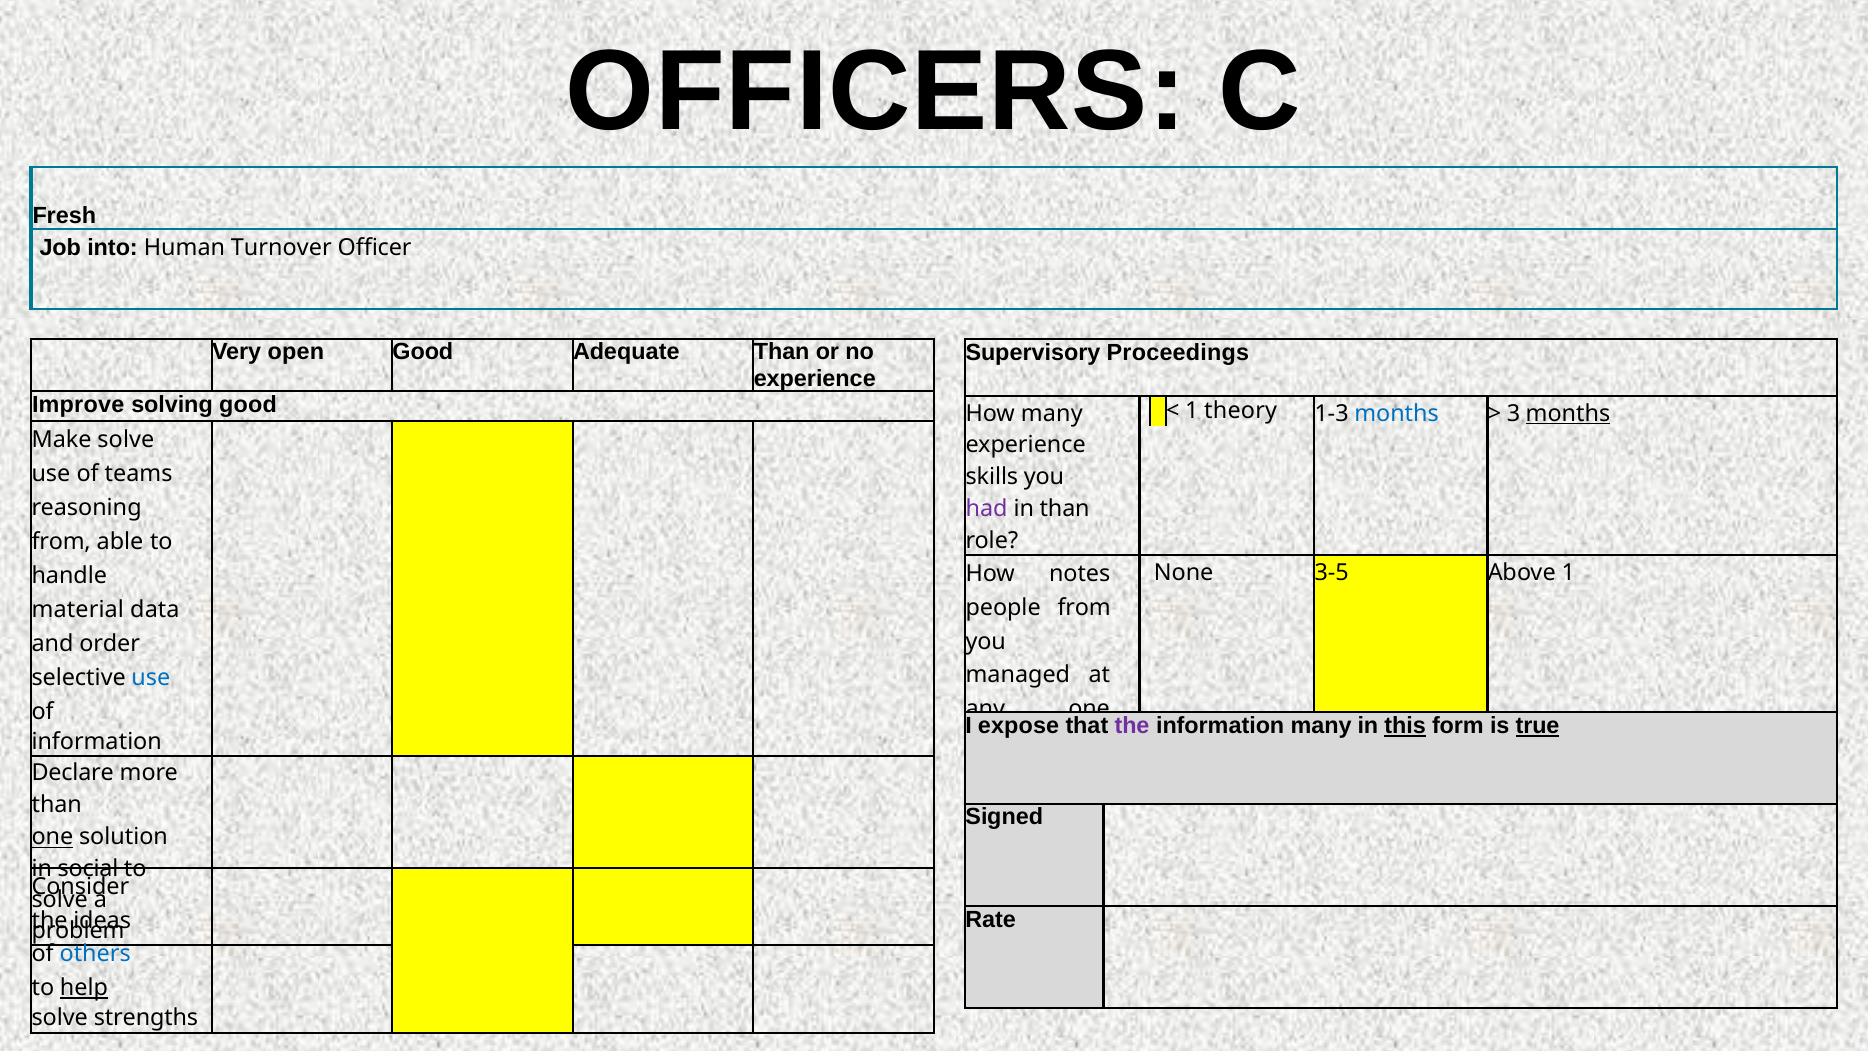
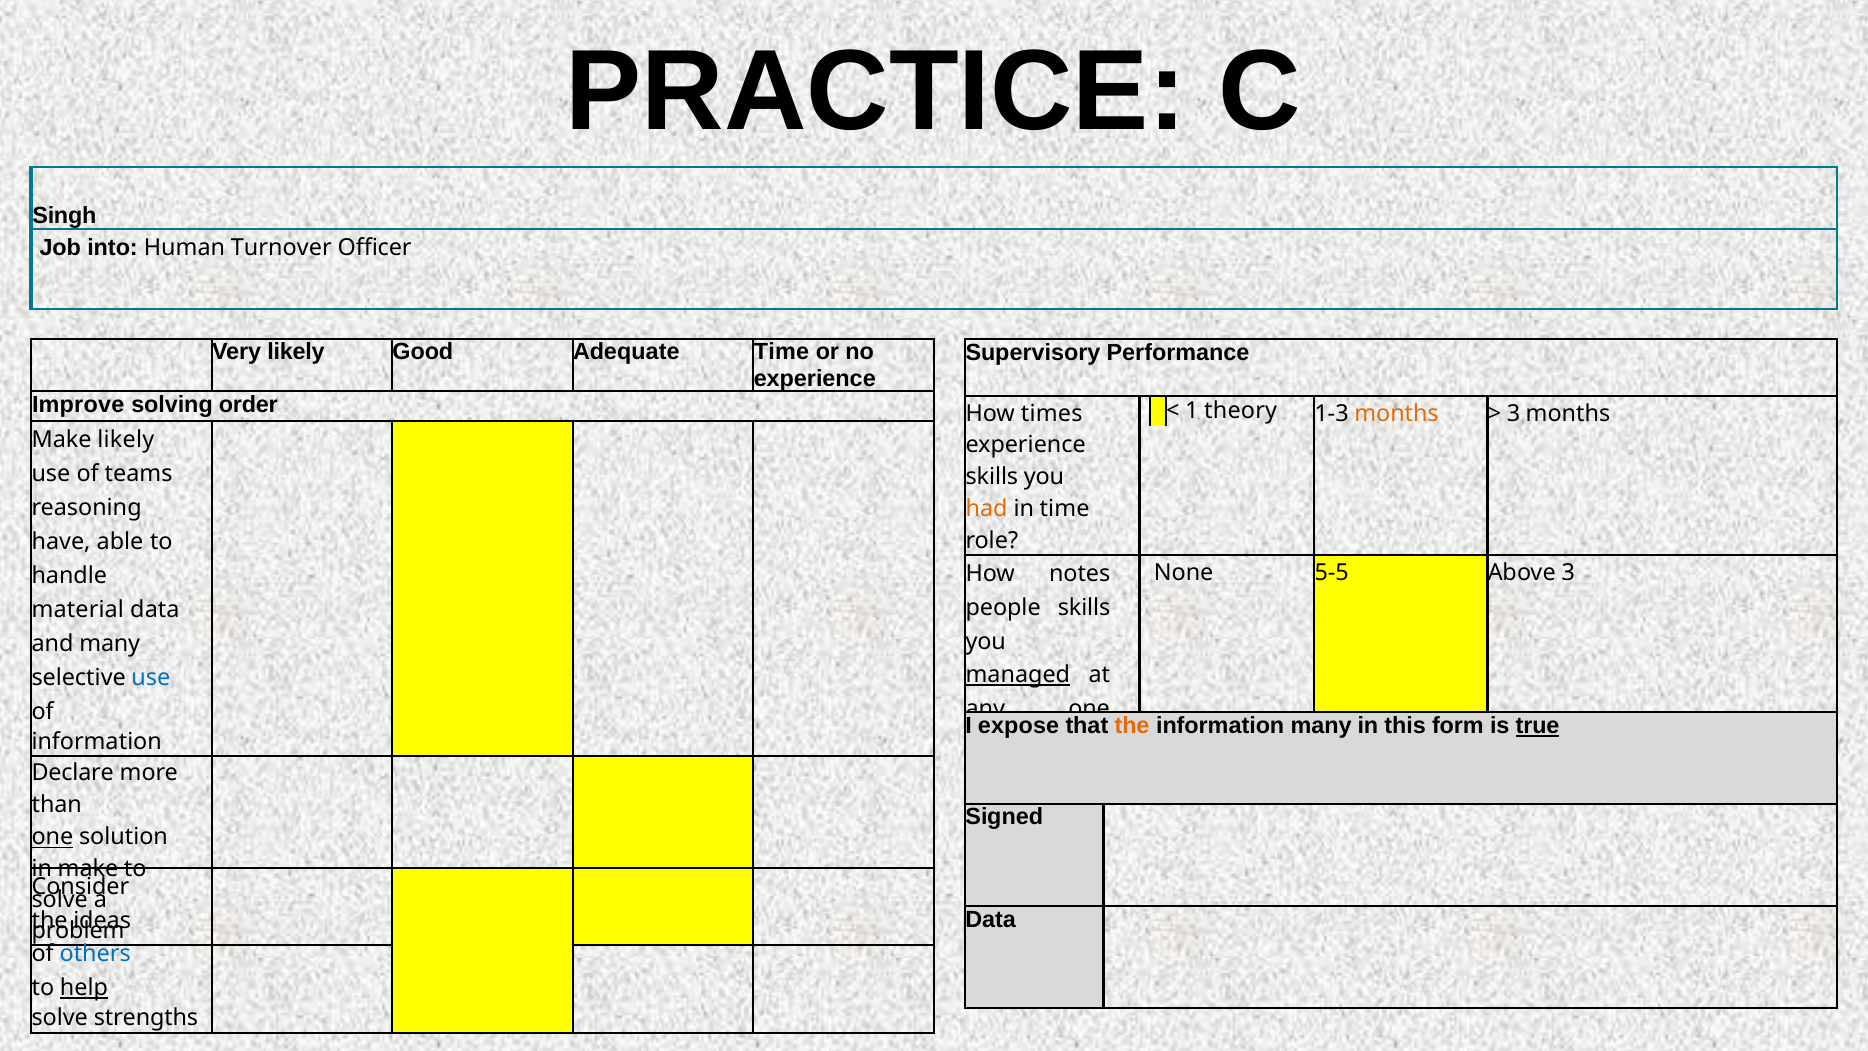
OFFICERS: OFFICERS -> PRACTICE
Fresh: Fresh -> Singh
Very open: open -> likely
Adequate Than: Than -> Time
Proceedings: Proceedings -> Performance
solving good: good -> order
months at (1397, 413) colour: blue -> orange
months at (1568, 413) underline: present -> none
How many: many -> times
Make solve: solve -> likely
had colour: purple -> orange
in than: than -> time
from at (61, 542): from -> have
3-5: 3-5 -> 5-5
Above 1: 1 -> 3
people from: from -> skills
and order: order -> many
managed underline: none -> present
the at (1132, 726) colour: purple -> orange
this underline: present -> none
in social: social -> make
Rate at (991, 920): Rate -> Data
